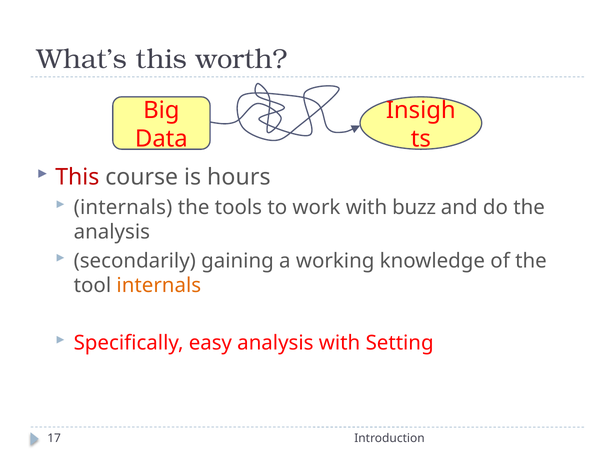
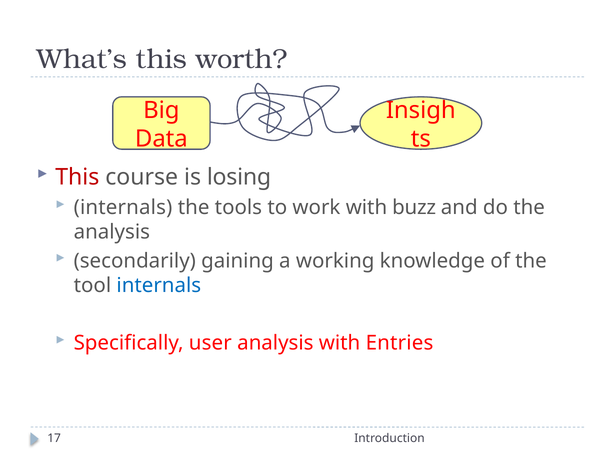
hours: hours -> losing
internals at (159, 286) colour: orange -> blue
easy: easy -> user
Setting: Setting -> Entries
